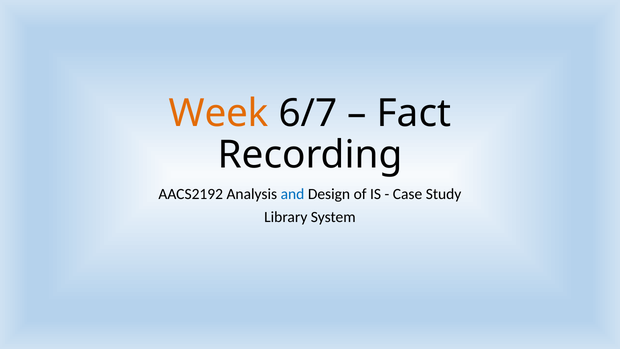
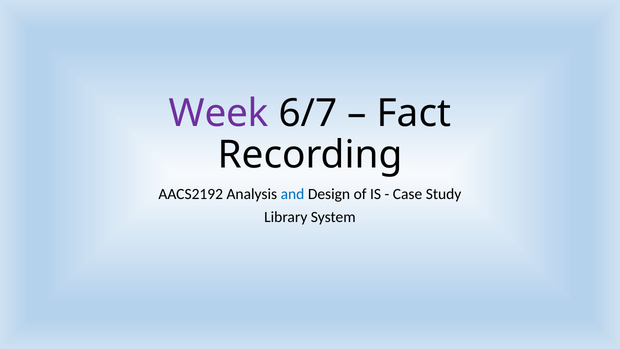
Week colour: orange -> purple
